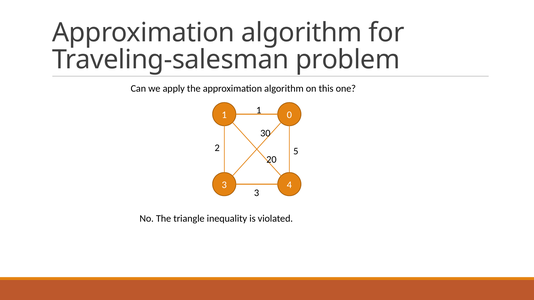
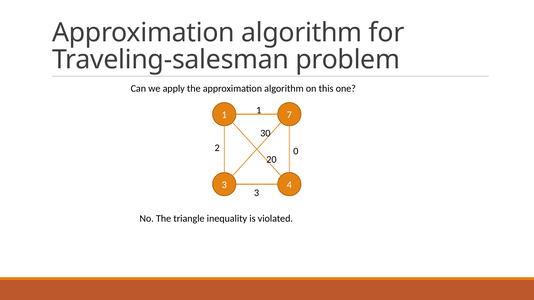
0: 0 -> 7
5: 5 -> 0
